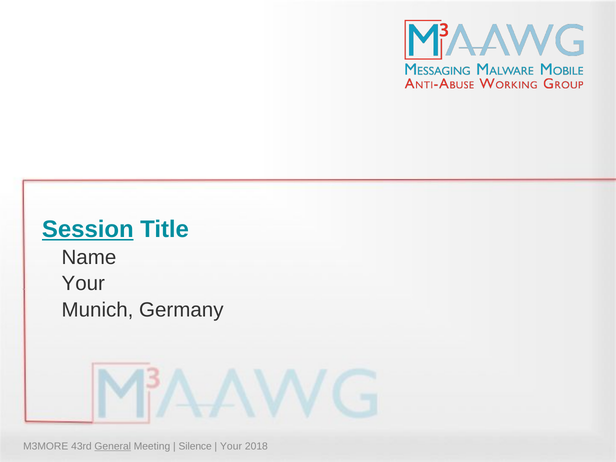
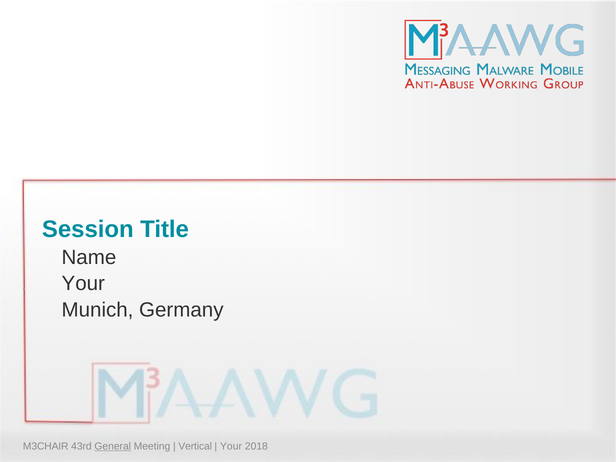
Session underline: present -> none
M3MORE: M3MORE -> M3CHAIR
Silence: Silence -> Vertical
